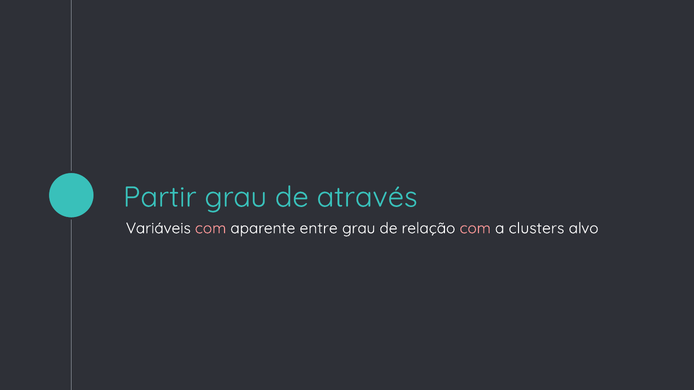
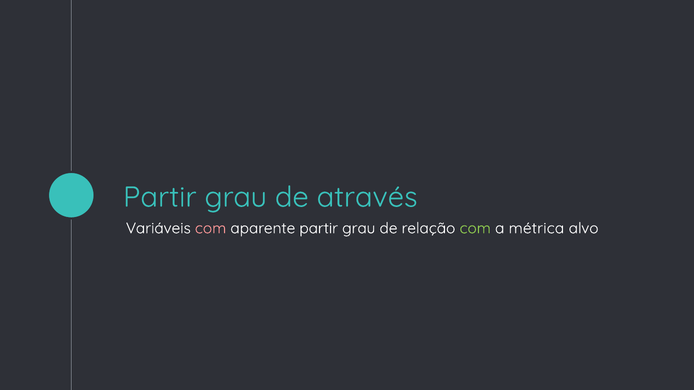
aparente entre: entre -> partir
com at (475, 228) colour: pink -> light green
clusters: clusters -> métrica
